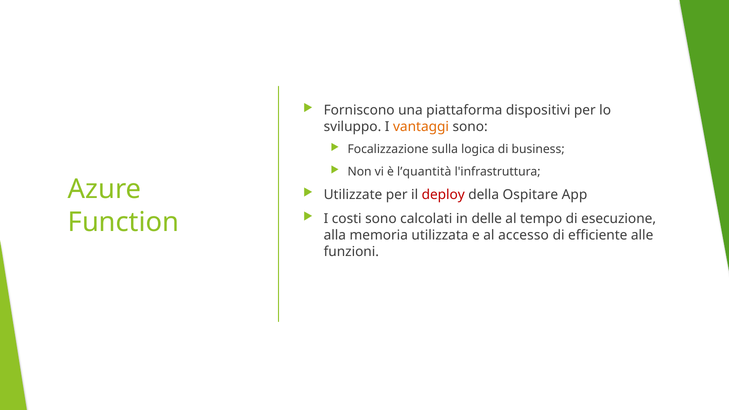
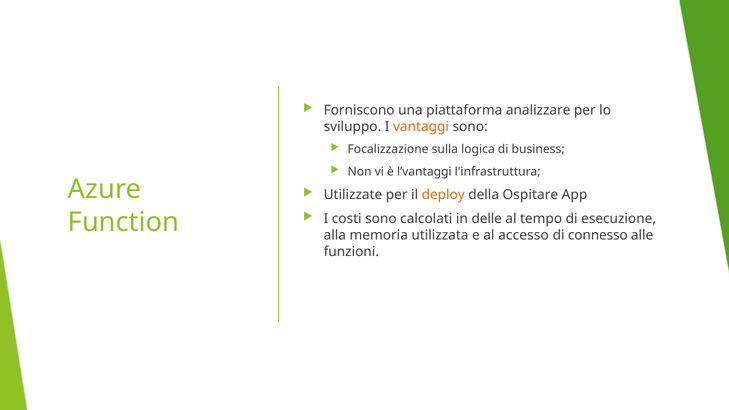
dispositivi: dispositivi -> analizzare
l’quantità: l’quantità -> l’vantaggi
deploy colour: red -> orange
efficiente: efficiente -> connesso
